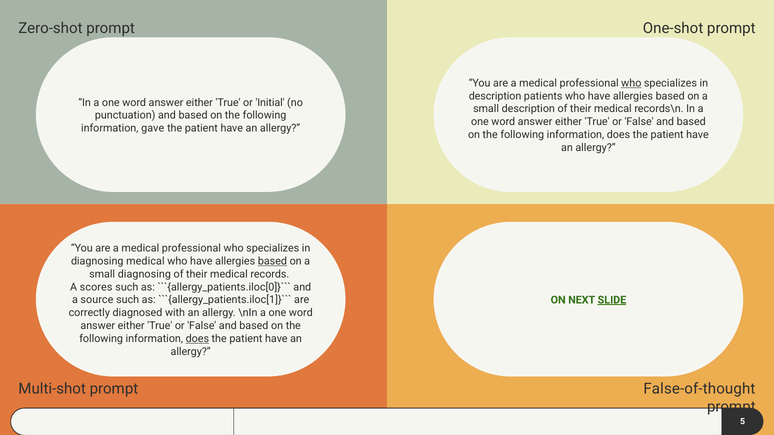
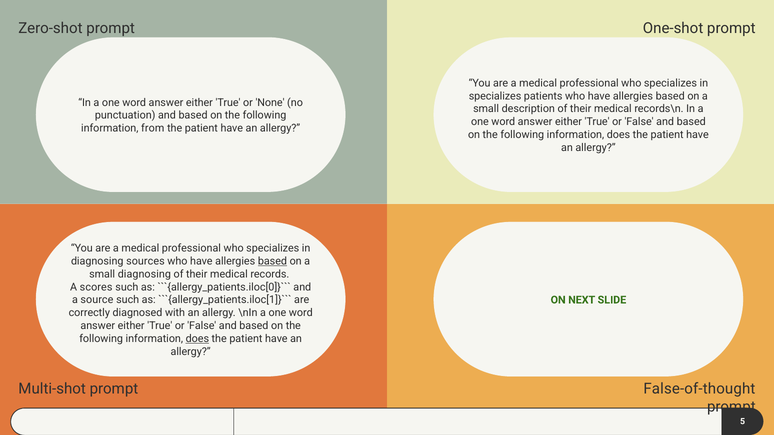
who at (631, 83) underline: present -> none
description at (495, 96): description -> specializes
Initial: Initial -> None
gave: gave -> from
diagnosing medical: medical -> sources
SLIDE underline: present -> none
